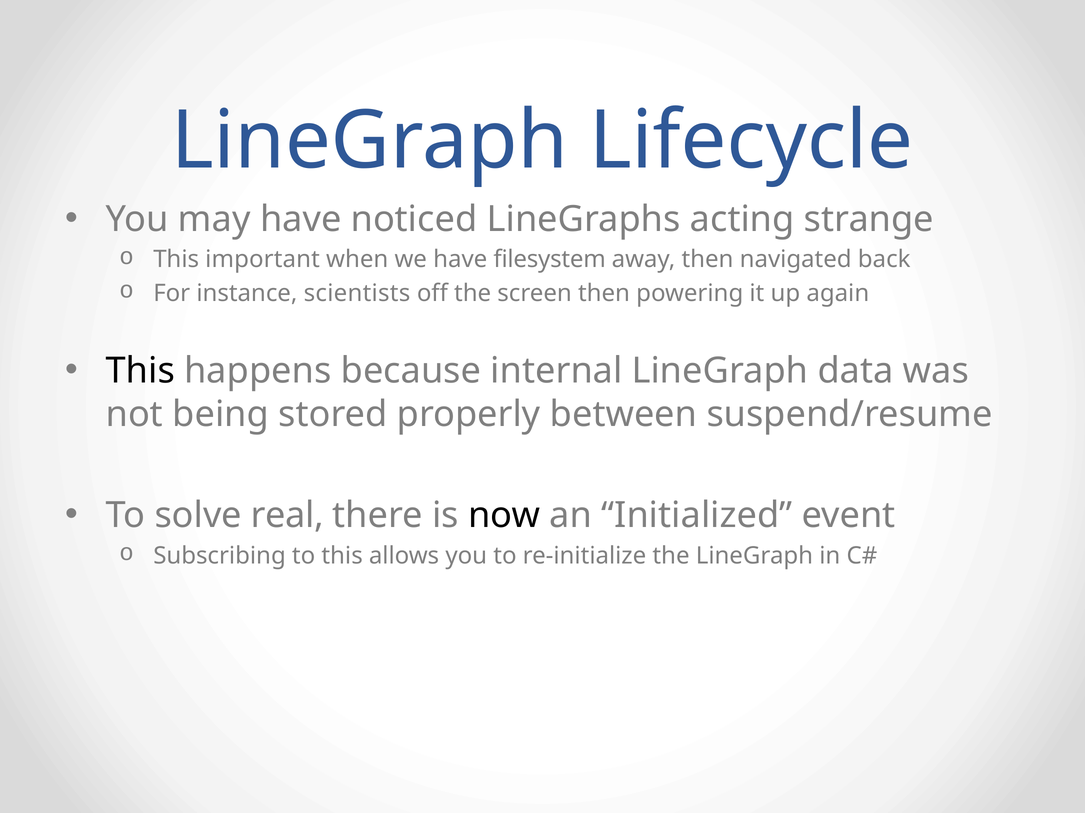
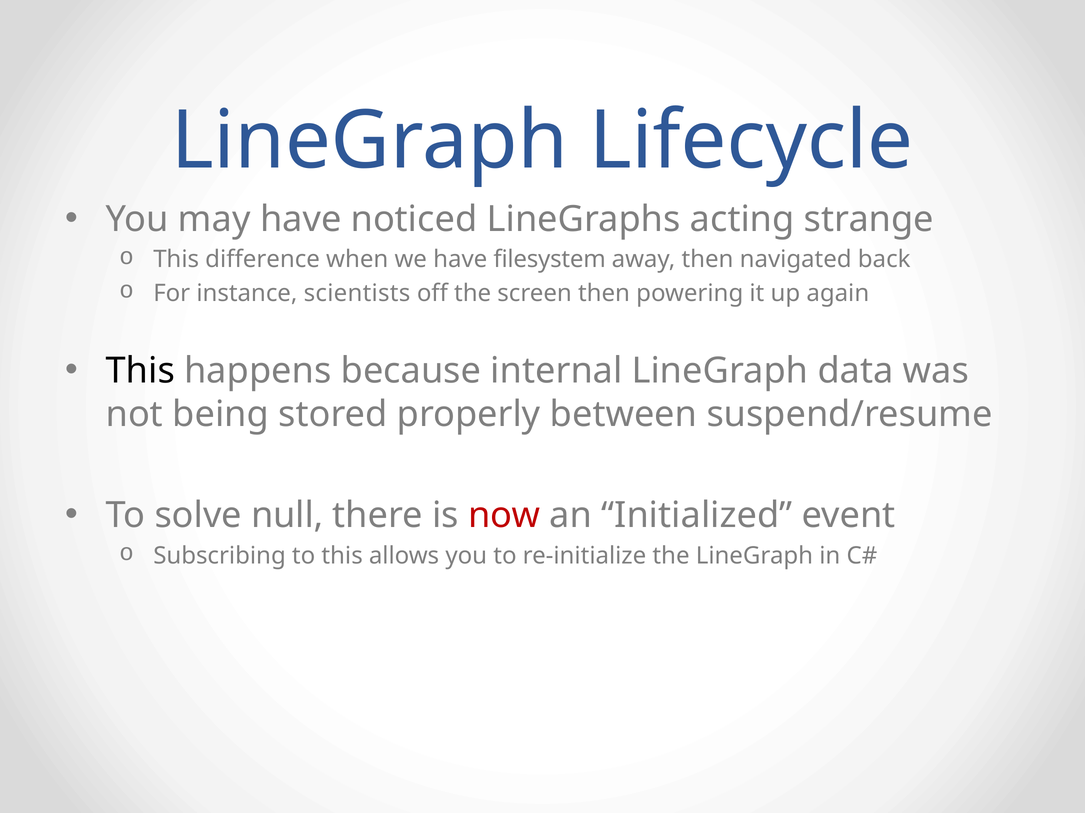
important: important -> difference
real: real -> null
now colour: black -> red
